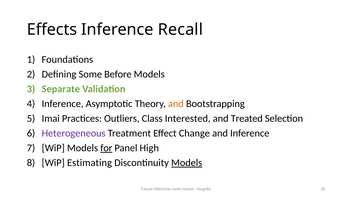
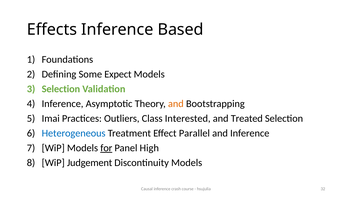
Recall: Recall -> Based
Before: Before -> Expect
Separate at (61, 89): Separate -> Selection
Heterogeneous colour: purple -> blue
Change: Change -> Parallel
Estimating: Estimating -> Judgement
Models at (187, 163) underline: present -> none
